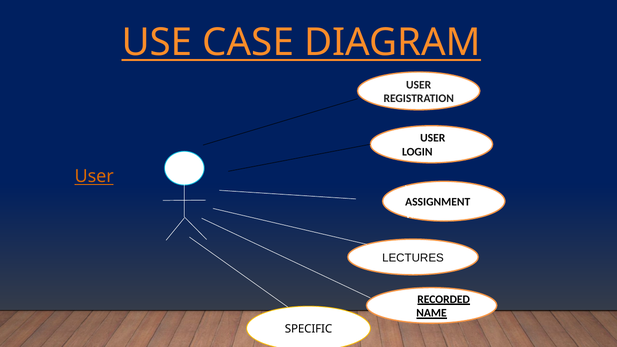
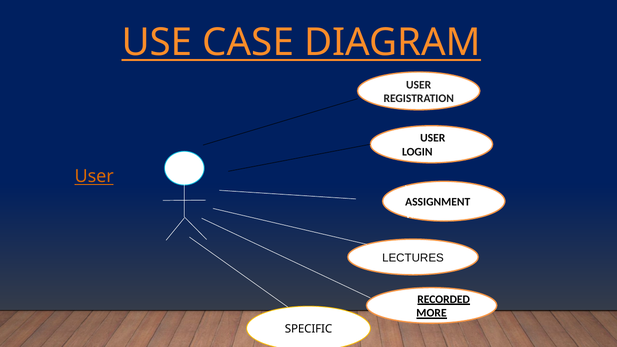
NAME: NAME -> MORE
